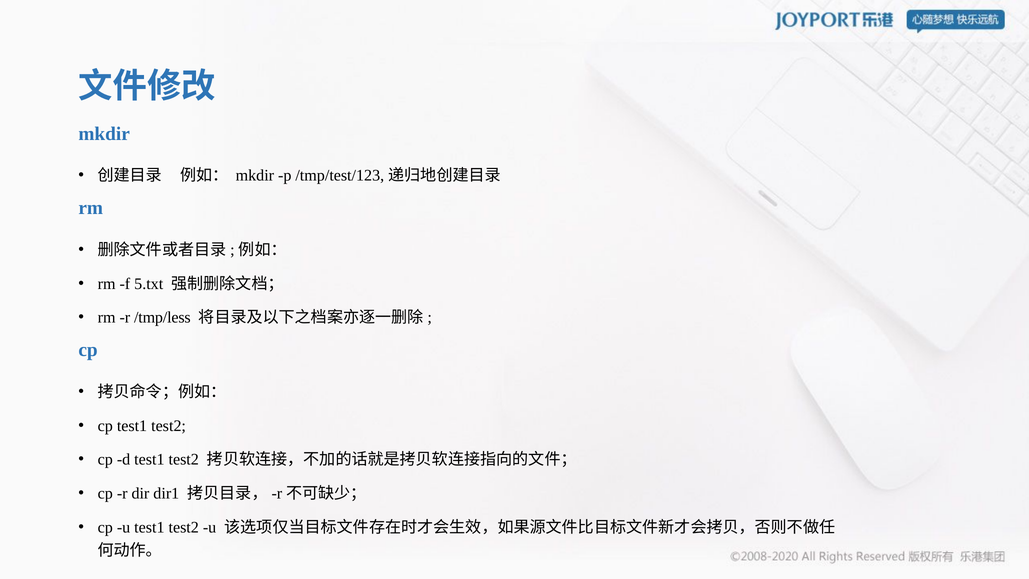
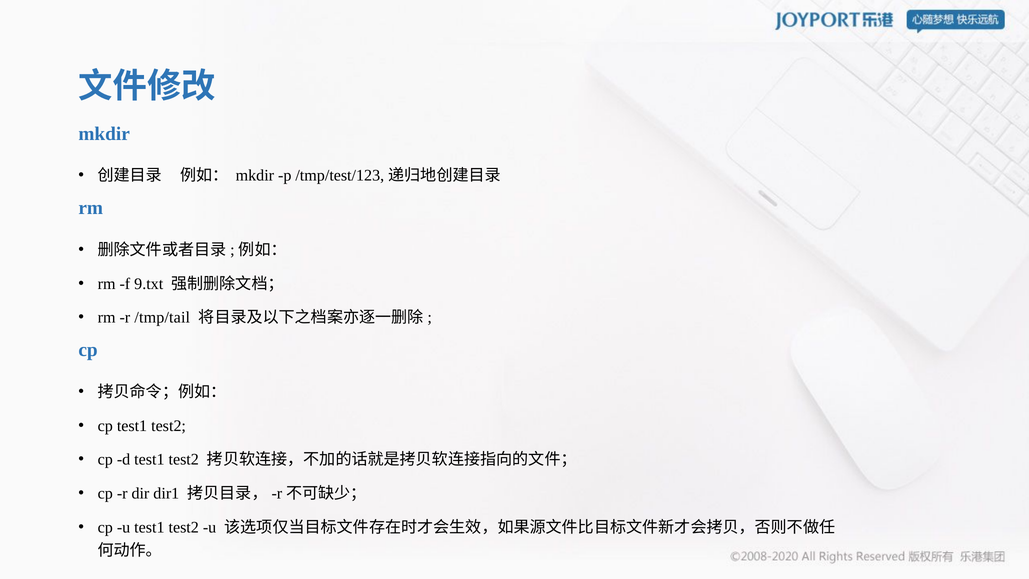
5.txt: 5.txt -> 9.txt
/tmp/less: /tmp/less -> /tmp/tail
